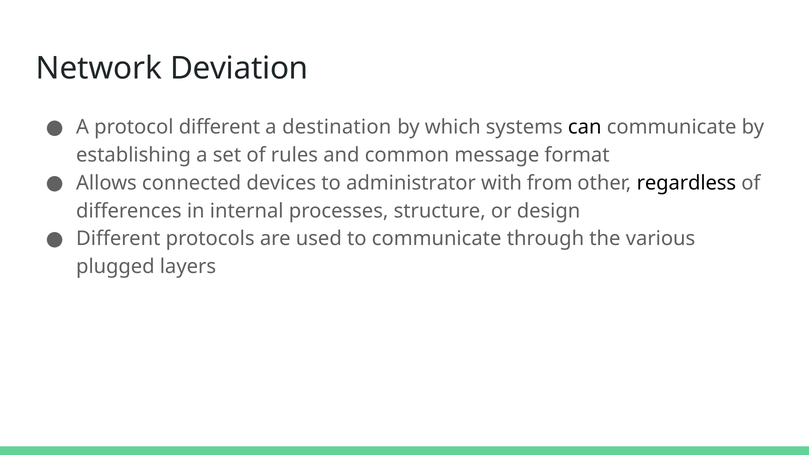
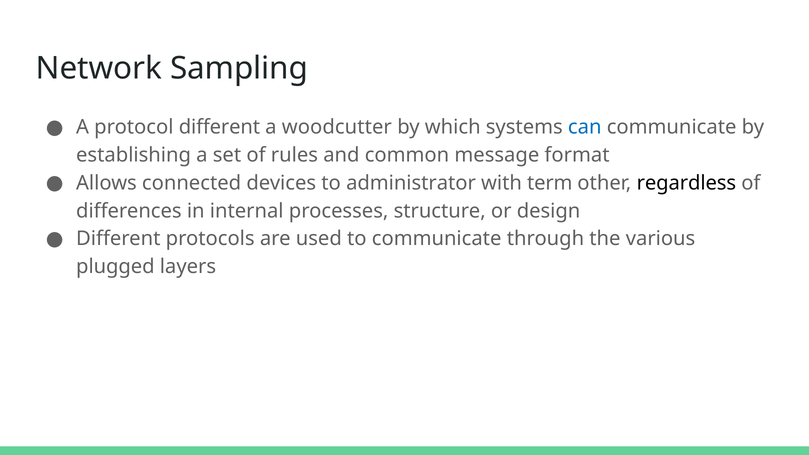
Deviation: Deviation -> Sampling
destination: destination -> woodcutter
can colour: black -> blue
from: from -> term
